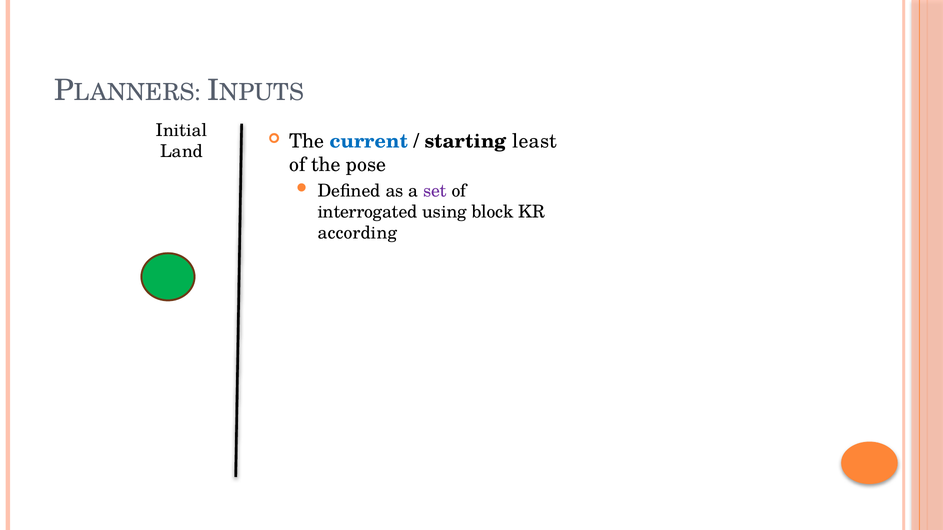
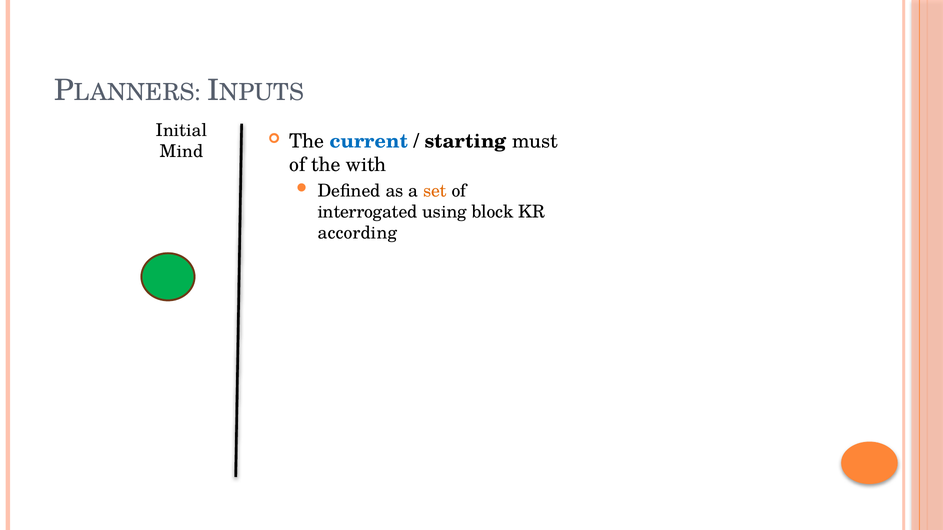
least: least -> must
Land: Land -> Mind
pose: pose -> with
set colour: purple -> orange
